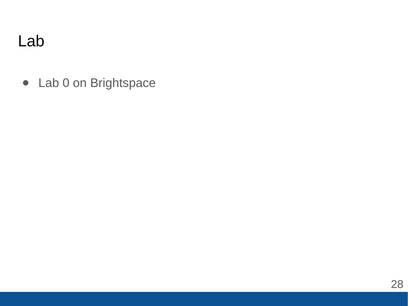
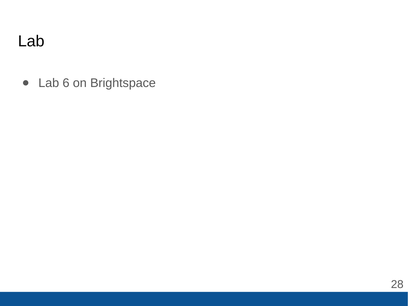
0: 0 -> 6
